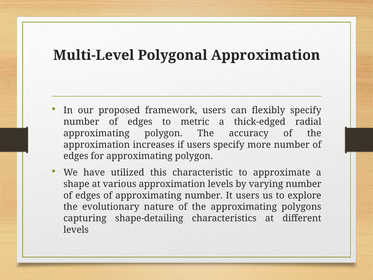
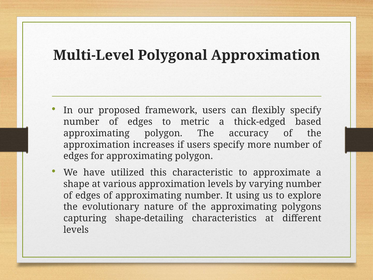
radial: radial -> based
It users: users -> using
